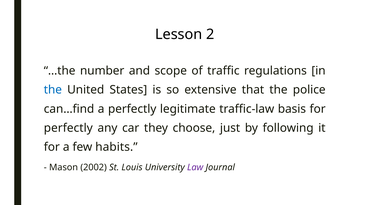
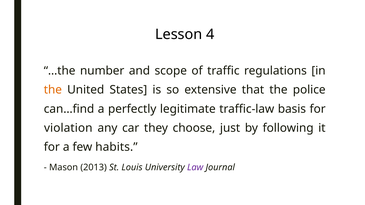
2: 2 -> 4
the at (53, 90) colour: blue -> orange
perfectly at (68, 128): perfectly -> violation
2002: 2002 -> 2013
